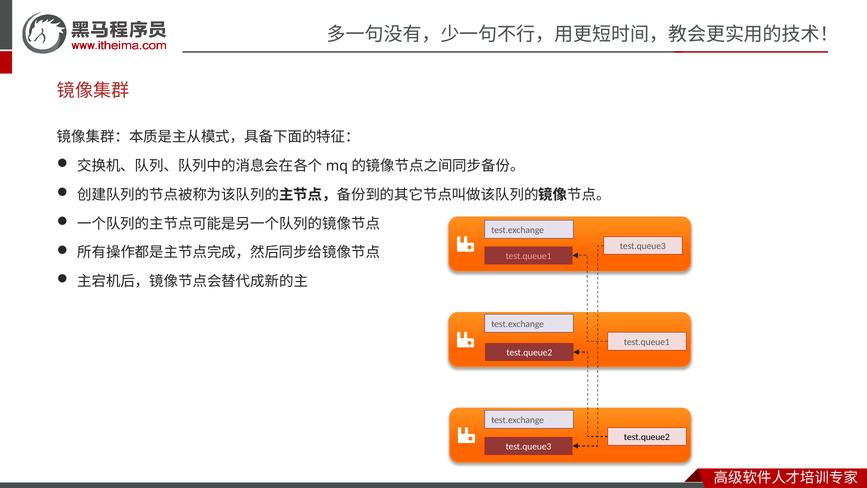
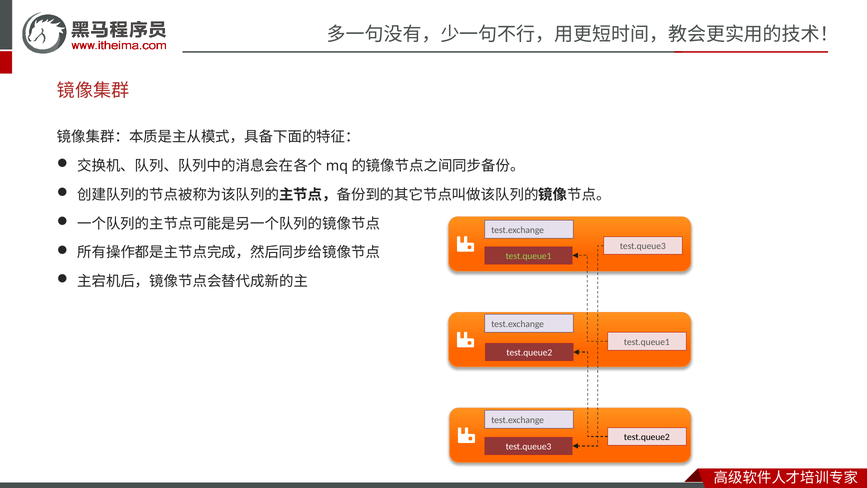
test.queue1 at (529, 256) colour: pink -> light green
